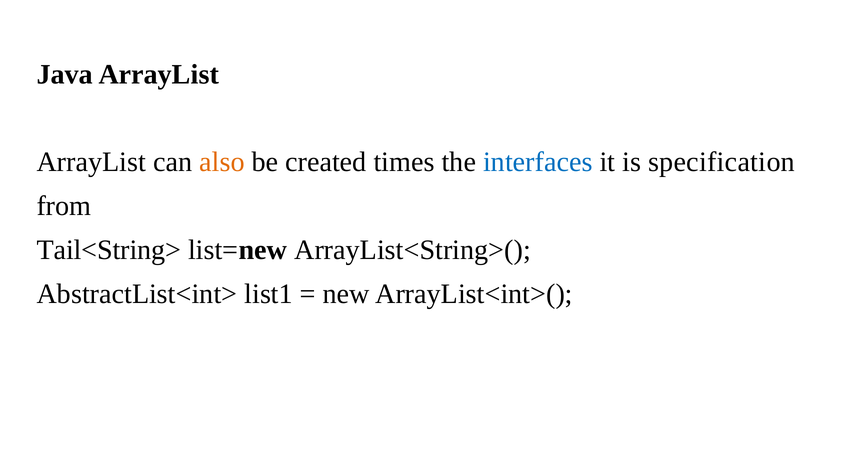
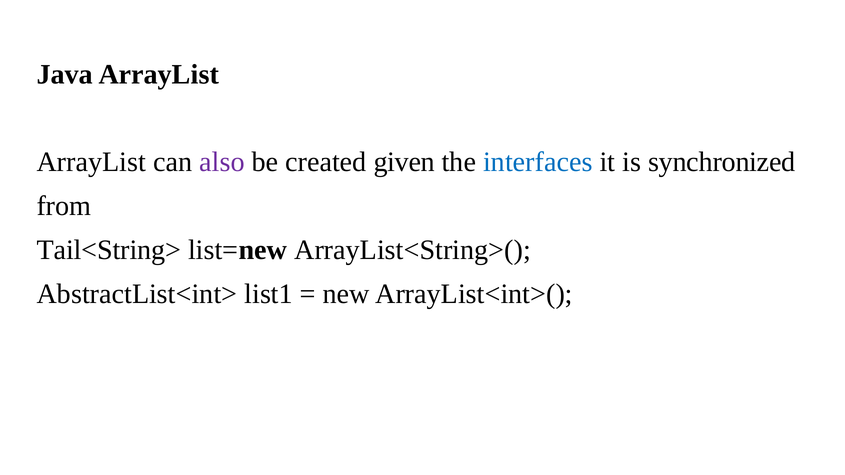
also colour: orange -> purple
times: times -> given
specification: specification -> synchronized
